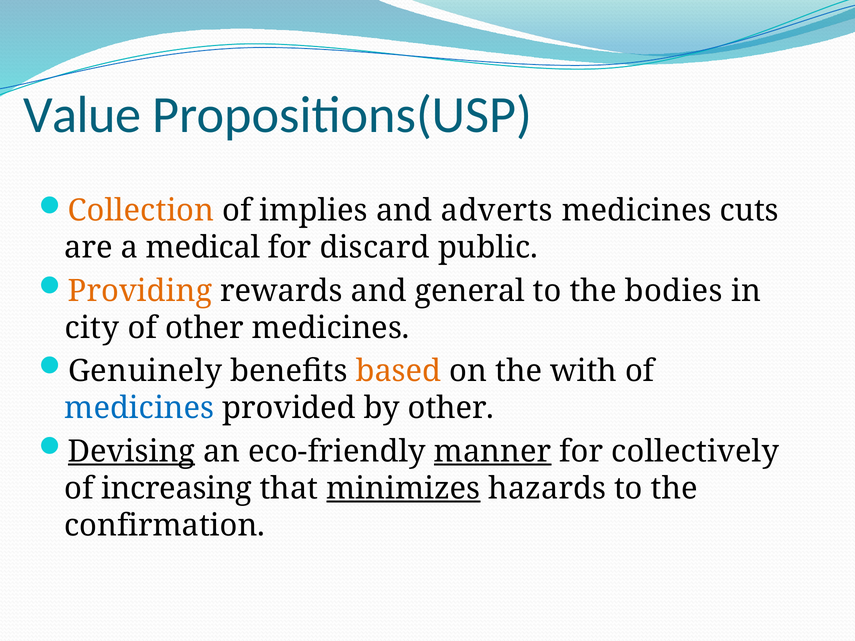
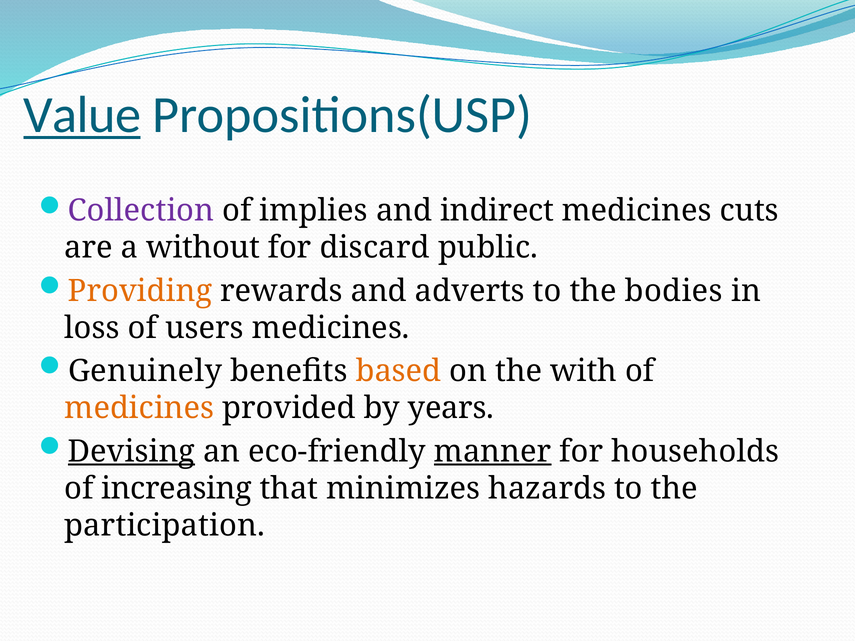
Value underline: none -> present
Collection colour: orange -> purple
adverts: adverts -> indirect
medical: medical -> without
general: general -> adverts
city: city -> loss
of other: other -> users
medicines at (139, 408) colour: blue -> orange
by other: other -> years
collectively: collectively -> households
minimizes underline: present -> none
confirmation: confirmation -> participation
